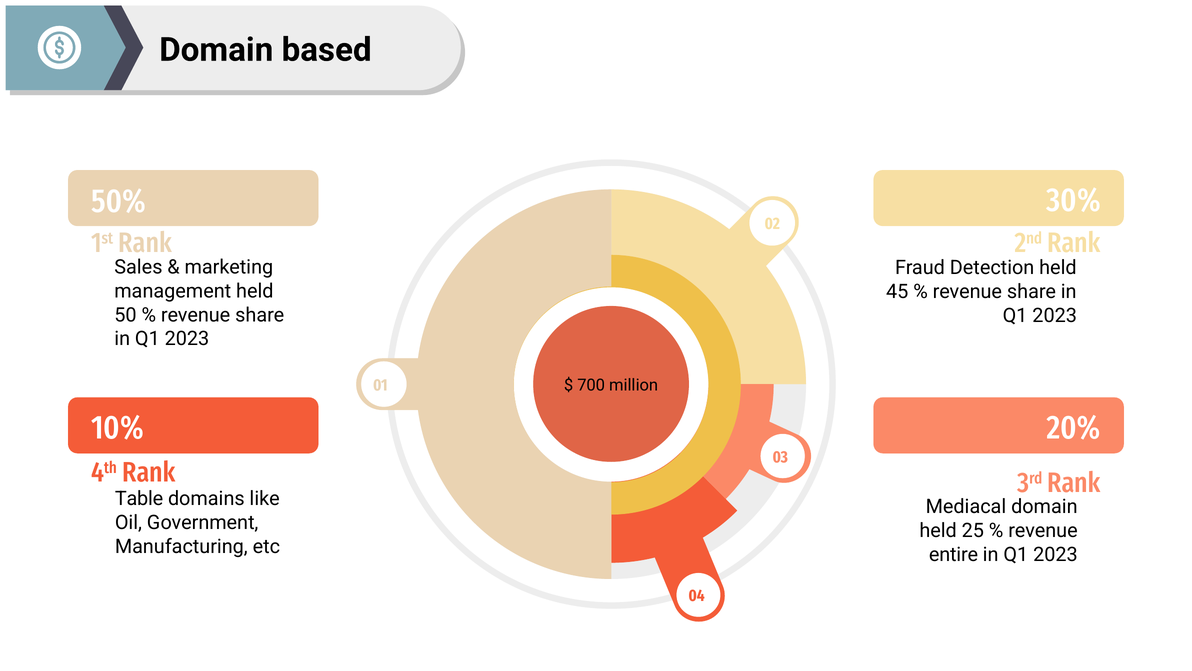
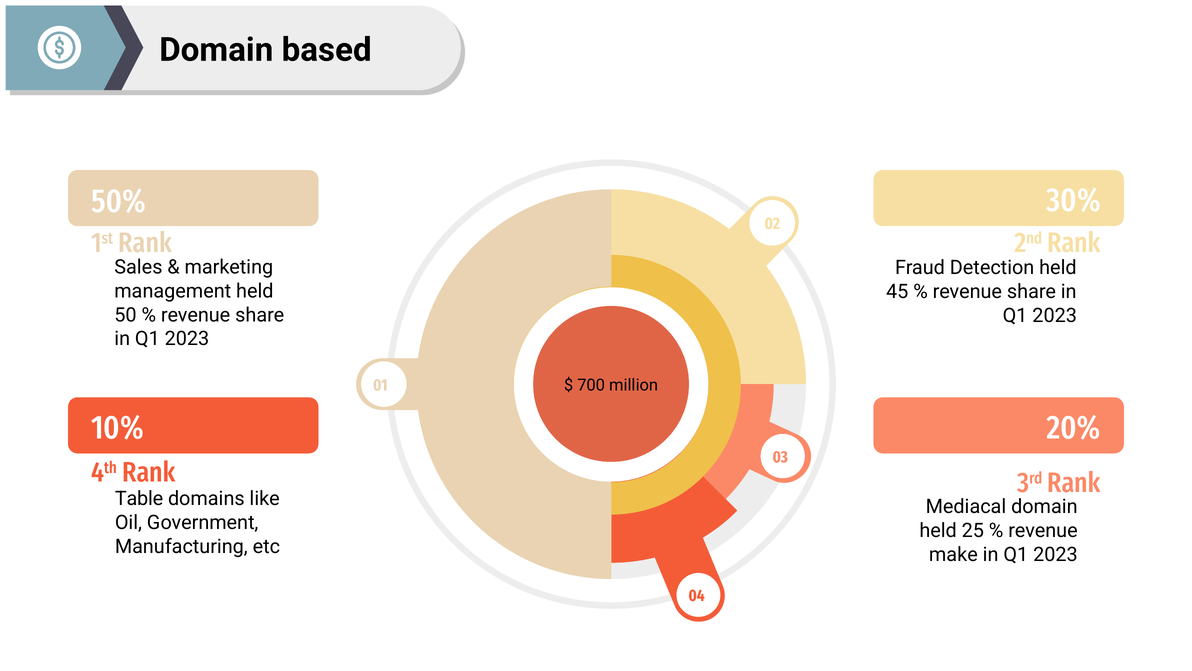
entire: entire -> make
